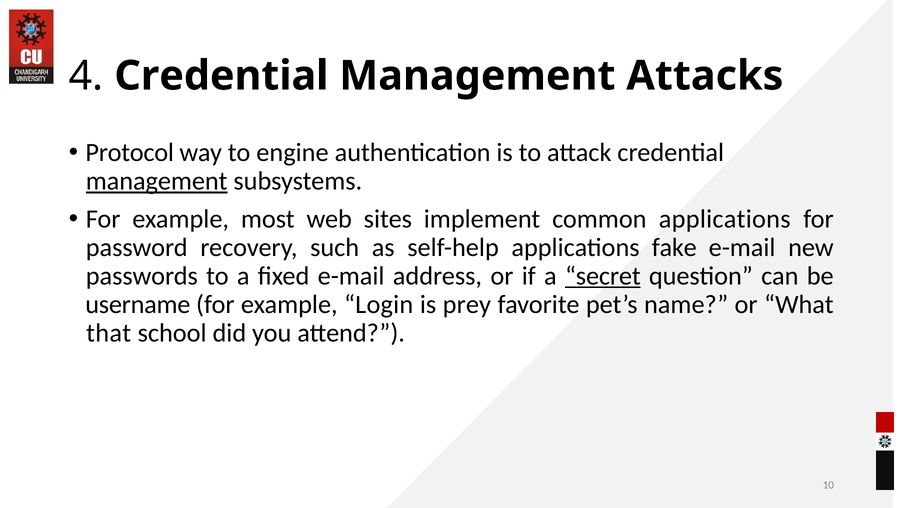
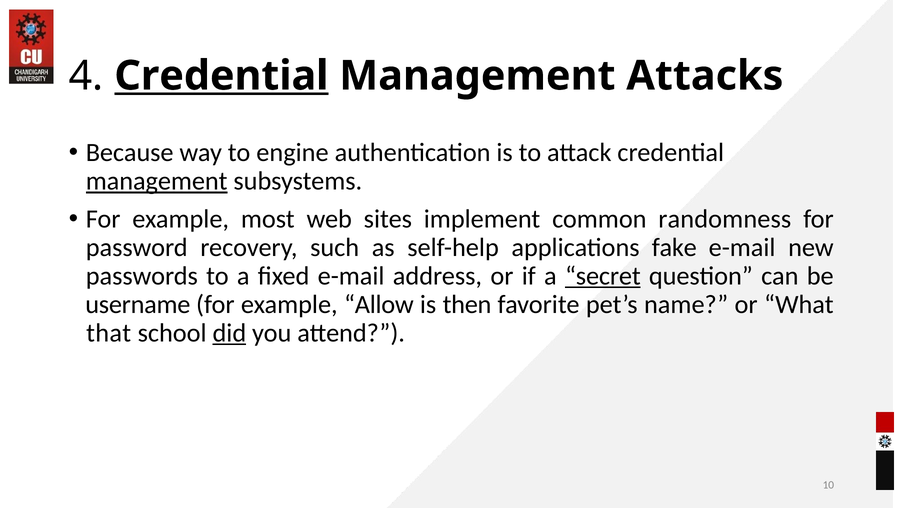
Credential at (221, 76) underline: none -> present
Protocol: Protocol -> Because
common applications: applications -> randomness
Login: Login -> Allow
prey: prey -> then
did underline: none -> present
